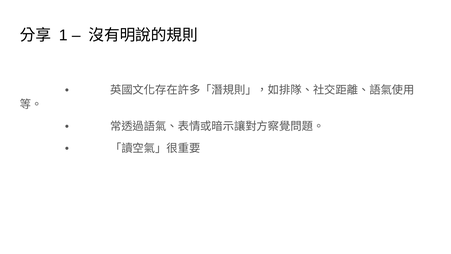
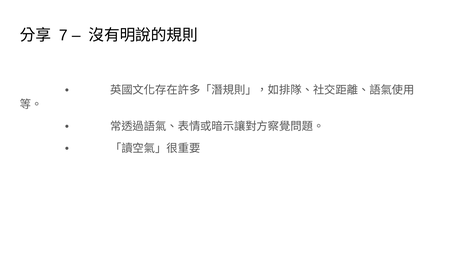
1: 1 -> 7
